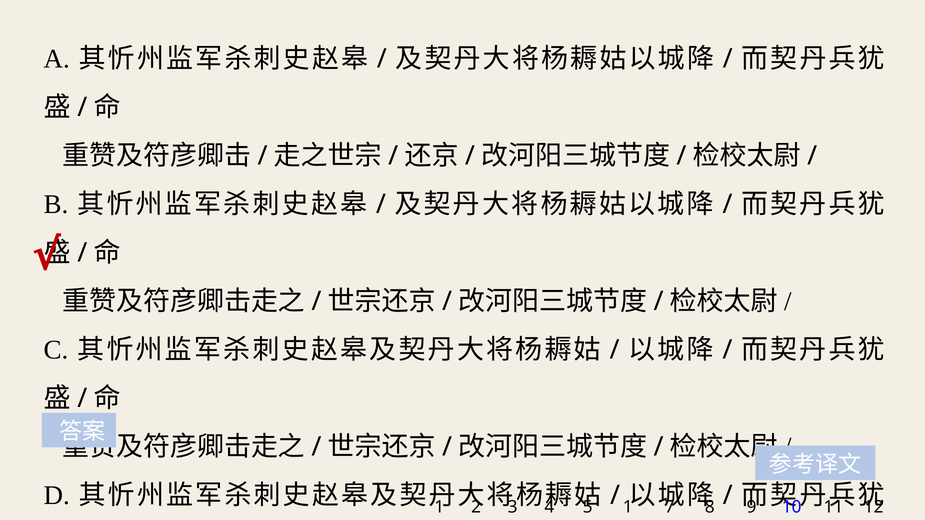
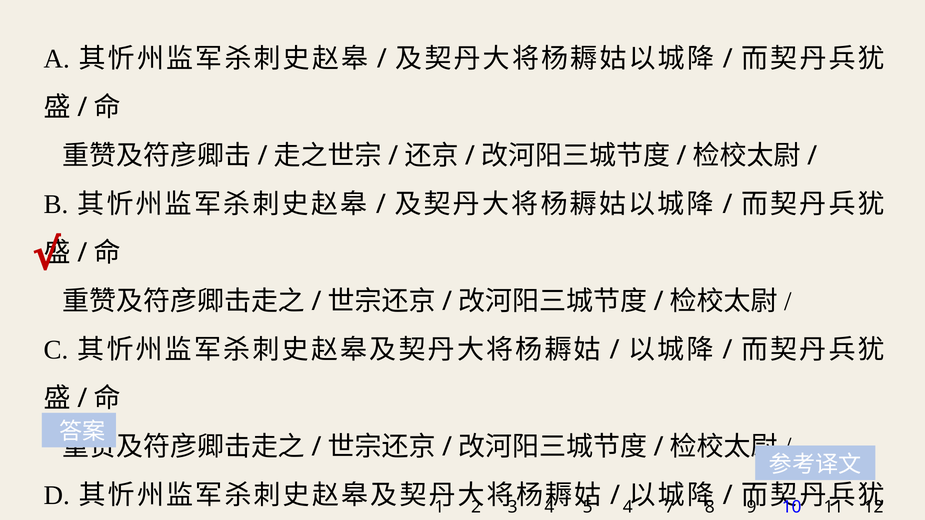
1 at (628, 507): 1 -> 4
